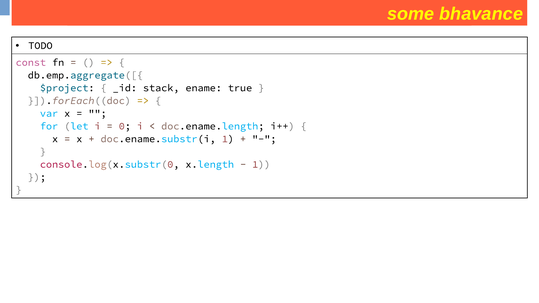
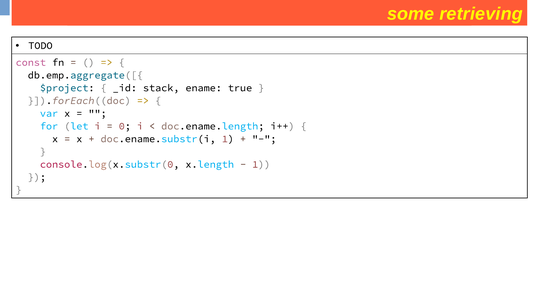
bhavance: bhavance -> retrieving
